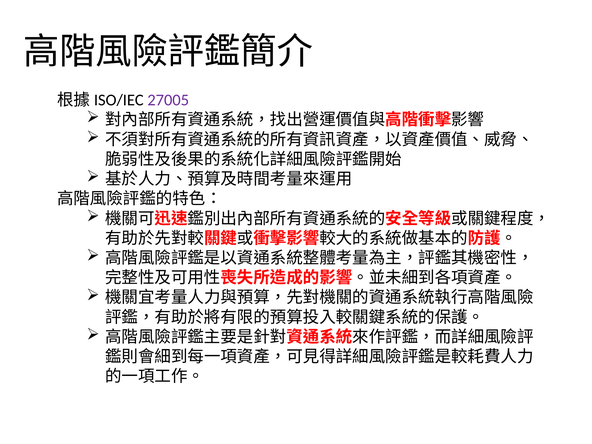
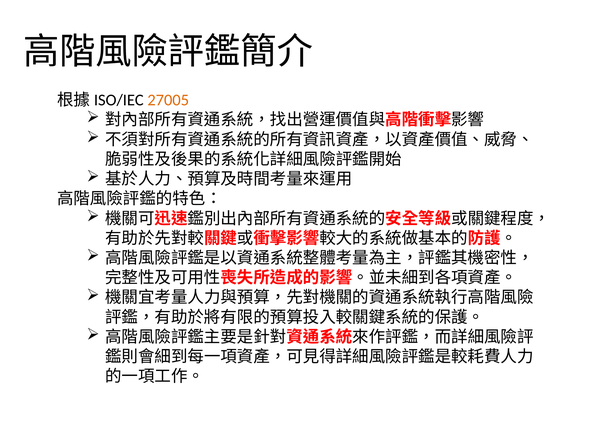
27005 colour: purple -> orange
